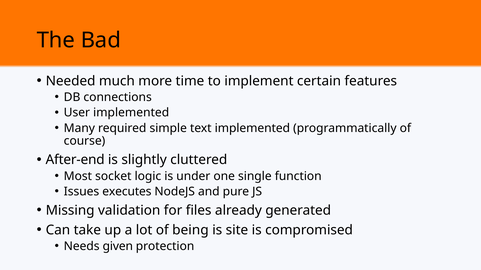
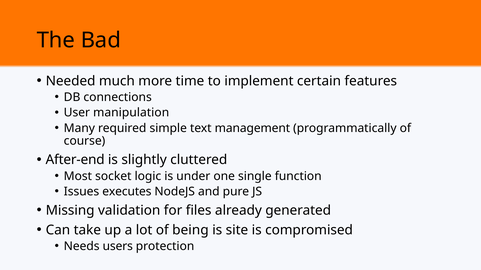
User implemented: implemented -> manipulation
text implemented: implemented -> management
given: given -> users
